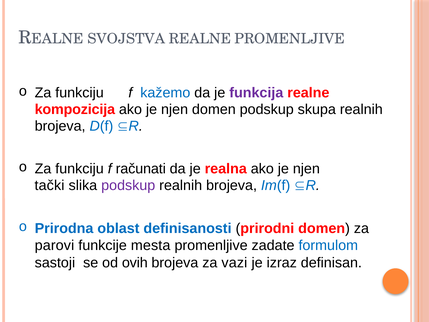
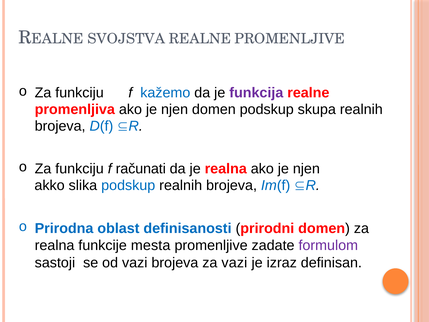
kompozicija: kompozicija -> promenljiva
tački: tački -> akko
podskup at (128, 185) colour: purple -> blue
parovi at (54, 245): parovi -> realna
formulom colour: blue -> purple
od ovih: ovih -> vazi
